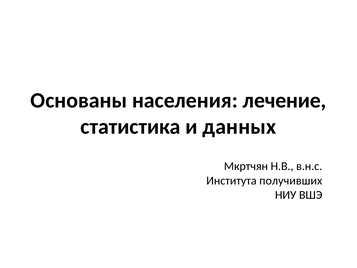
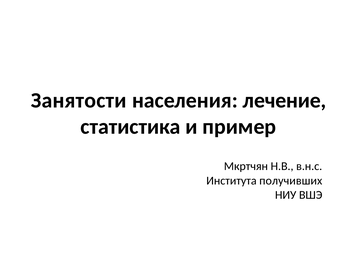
Основаны: Основаны -> Занятости
данных: данных -> пример
